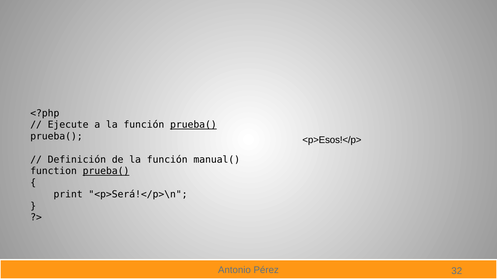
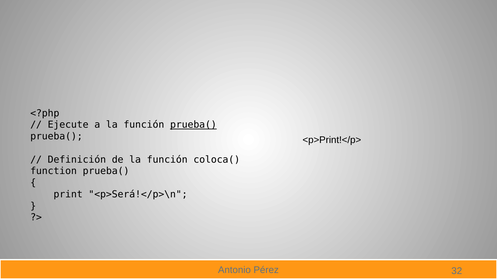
<p>Esos!</p>: <p>Esos!</p> -> <p>Print!</p>
manual(: manual( -> coloca(
prueba( at (106, 171) underline: present -> none
